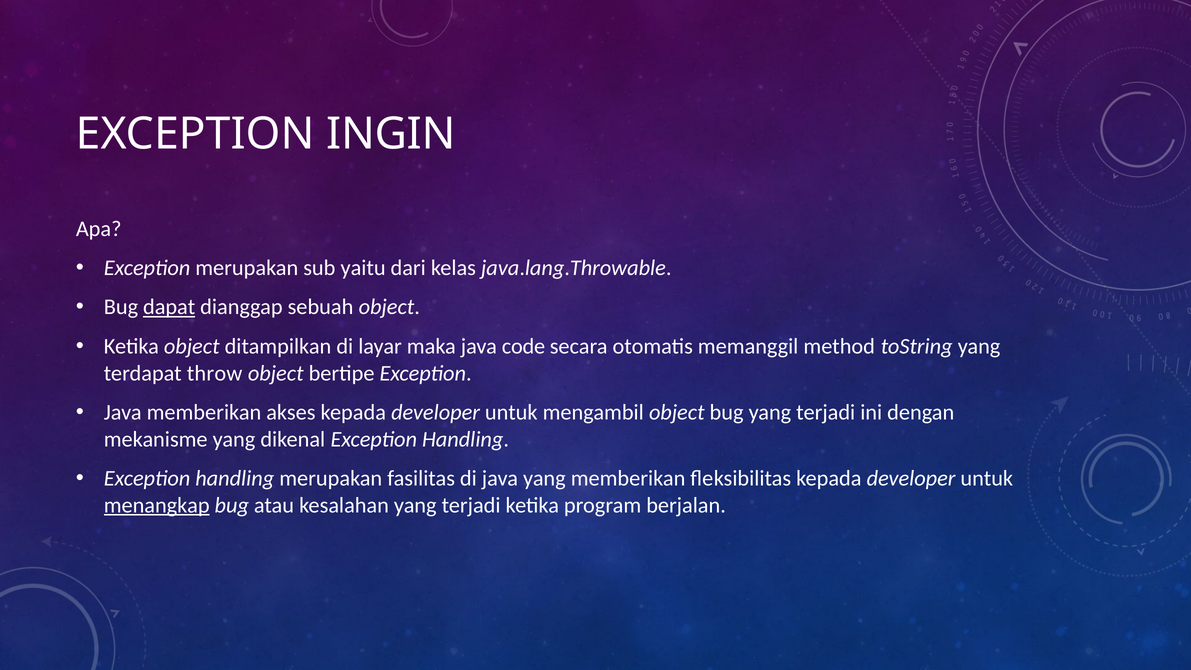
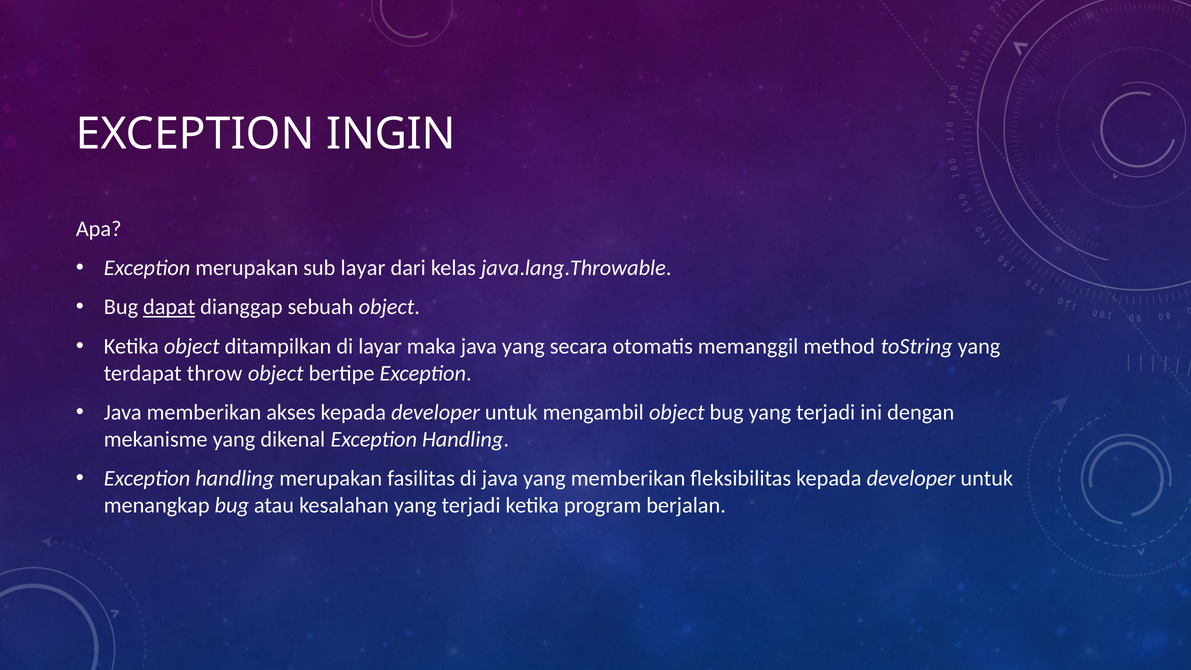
sub yaitu: yaitu -> layar
maka java code: code -> yang
menangkap underline: present -> none
